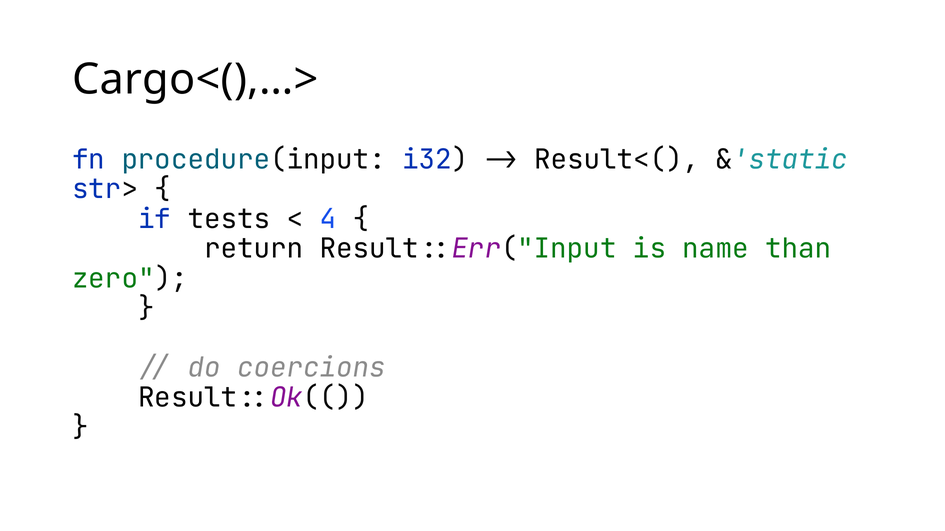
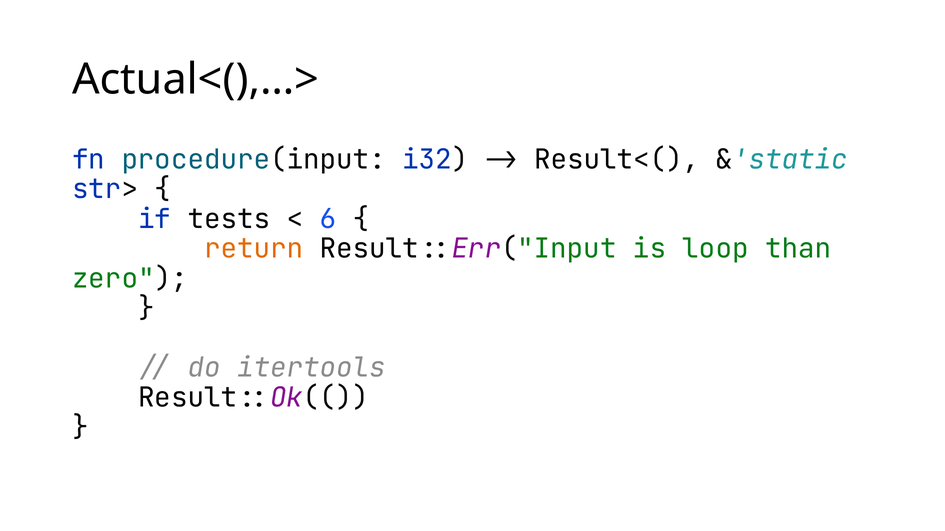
Cargo<(),…>: Cargo<(),…> -> Actual<(),…>
4: 4 -> 6
return colour: black -> orange
name: name -> loop
coercions: coercions -> itertools
